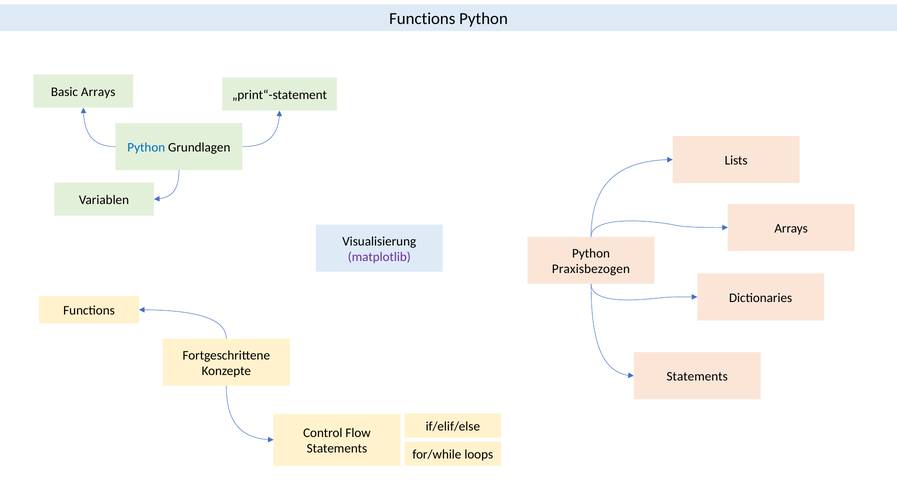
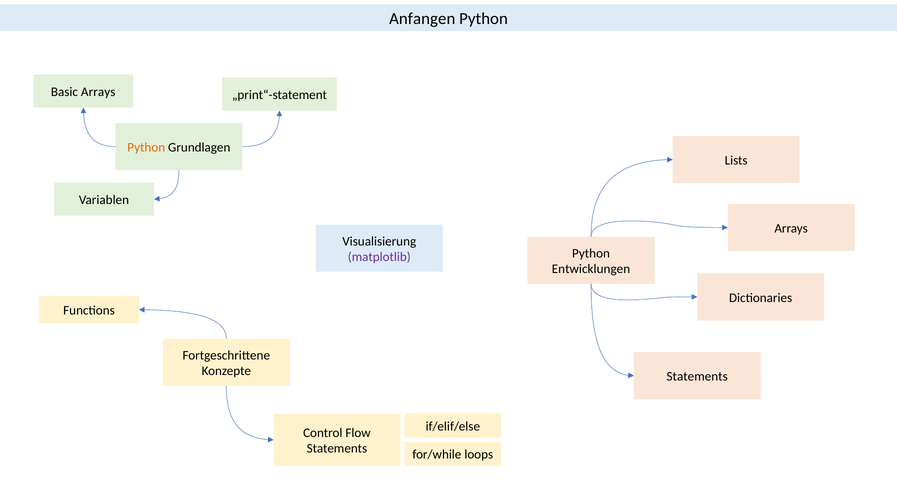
Functions at (422, 19): Functions -> Anfangen
Python at (146, 148) colour: blue -> orange
Praxisbezogen: Praxisbezogen -> Entwicklungen
